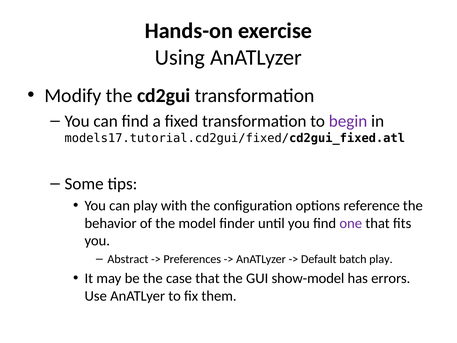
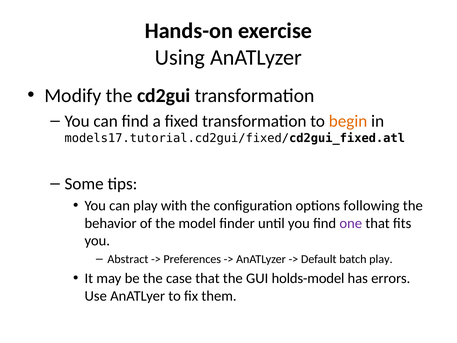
begin colour: purple -> orange
reference: reference -> following
show-model: show-model -> holds-model
